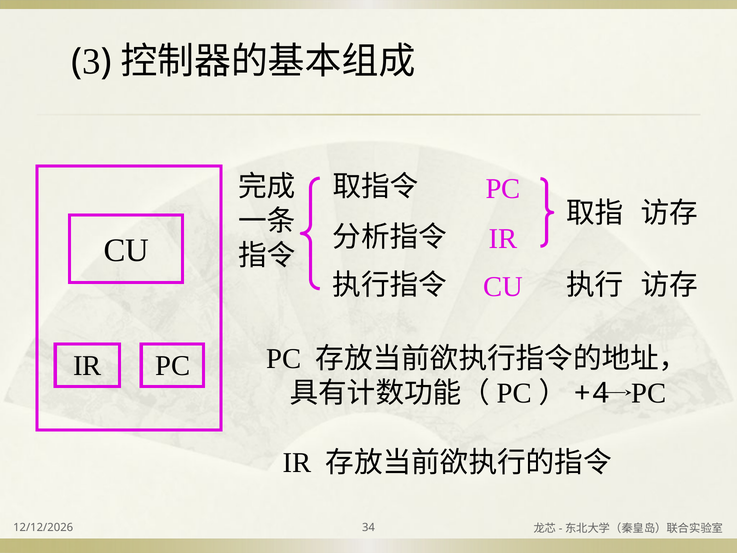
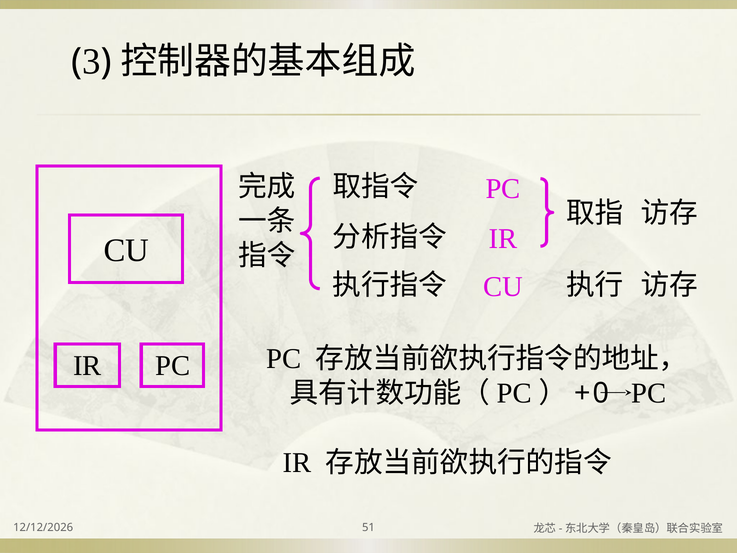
4: 4 -> 0
34: 34 -> 51
